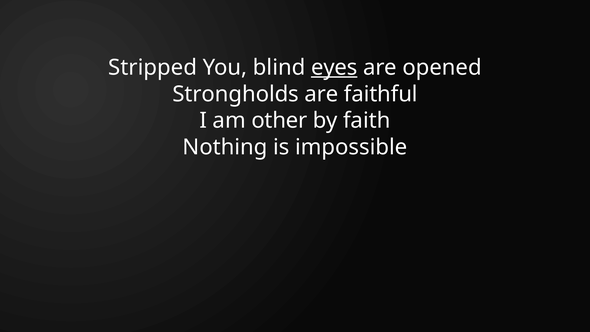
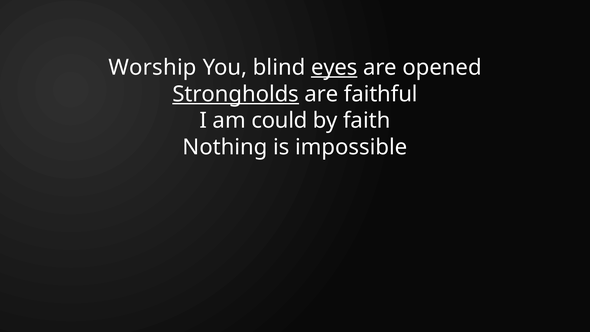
Stripped: Stripped -> Worship
Strongholds underline: none -> present
other: other -> could
